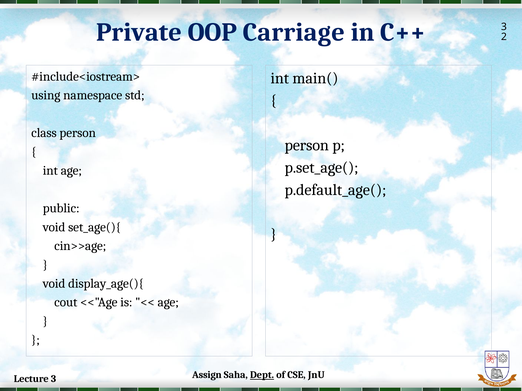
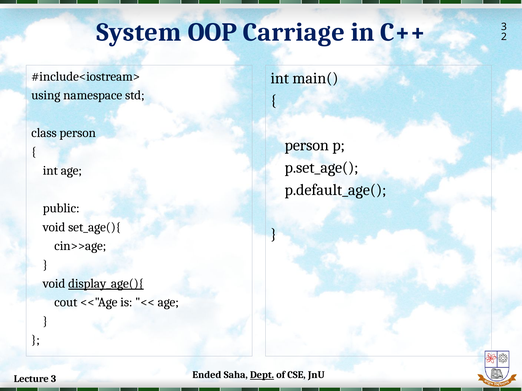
Private: Private -> System
display_age(){ underline: none -> present
Assign: Assign -> Ended
